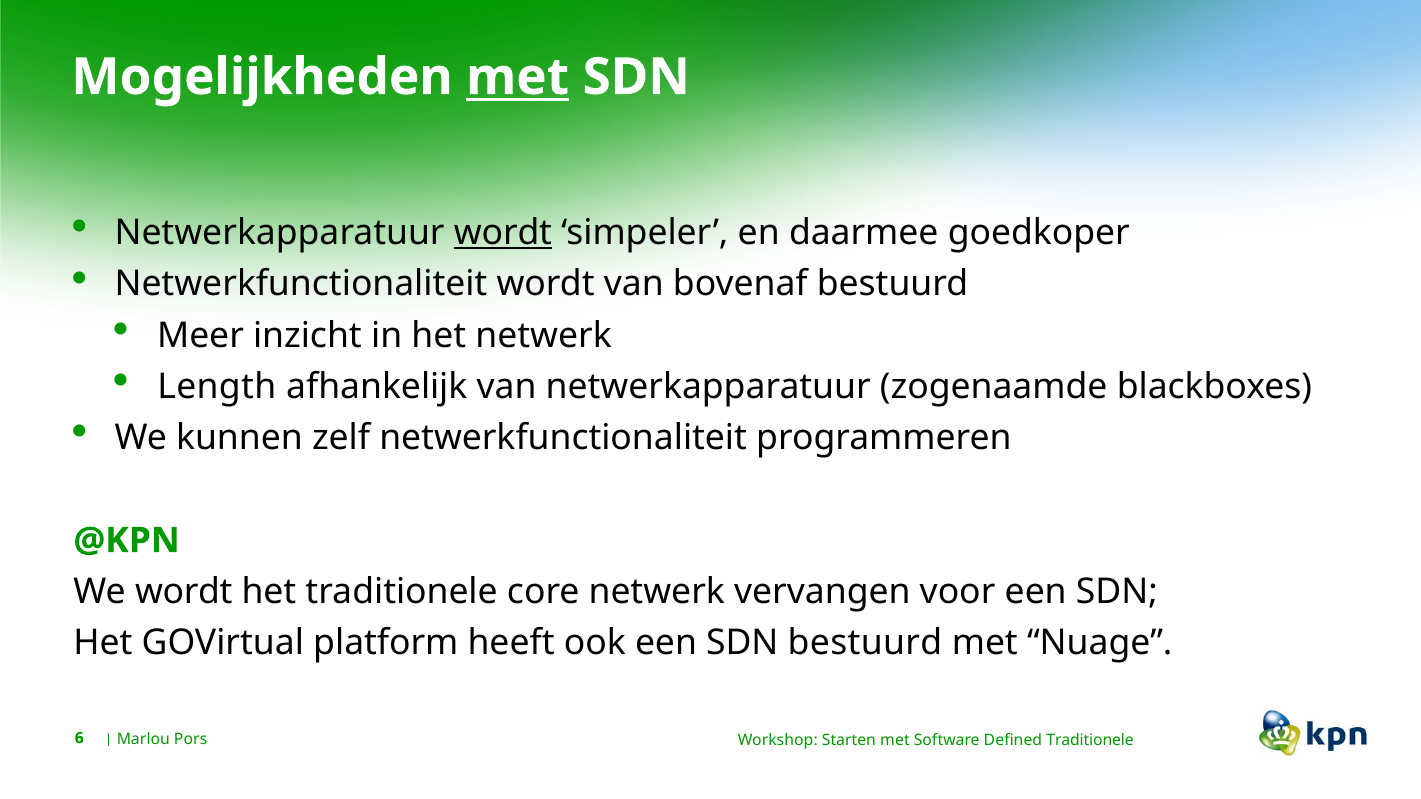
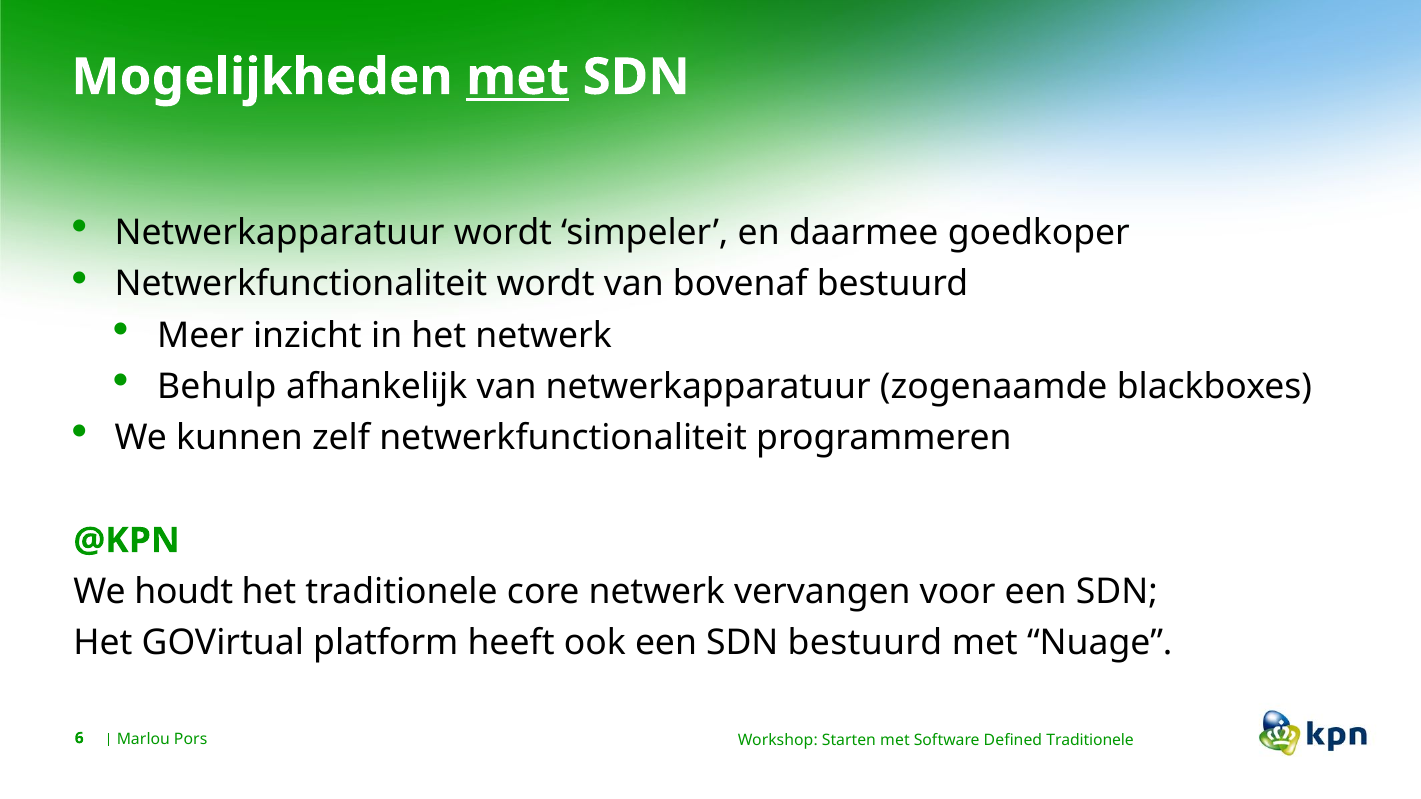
wordt at (503, 233) underline: present -> none
Length: Length -> Behulp
We wordt: wordt -> houdt
